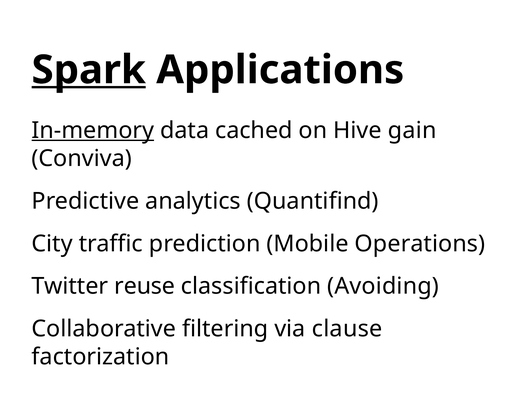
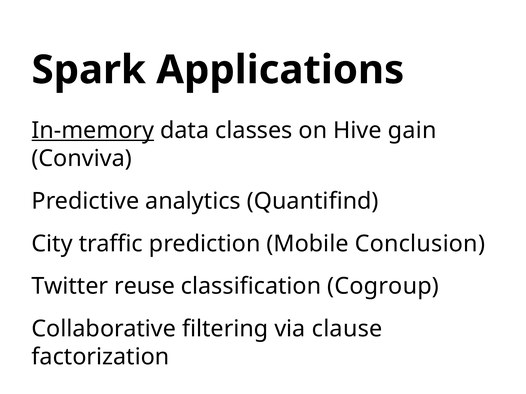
Spark underline: present -> none
cached: cached -> classes
Operations: Operations -> Conclusion
Avoiding: Avoiding -> Cogroup
